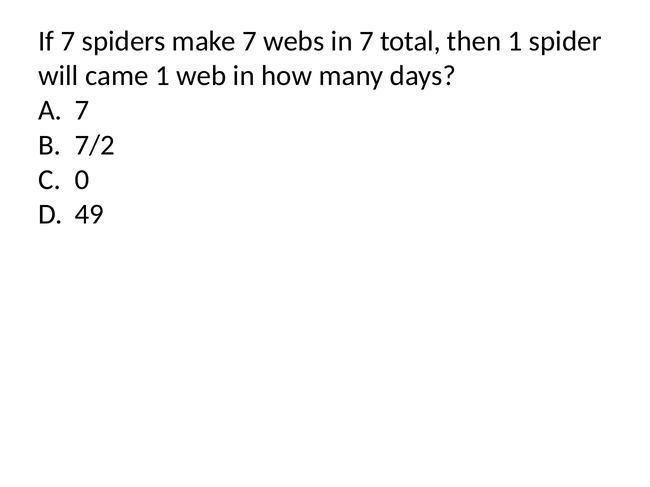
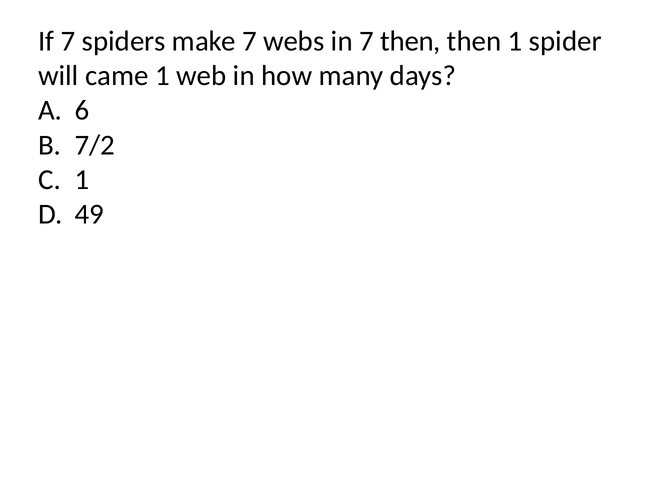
7 total: total -> then
7 at (82, 110): 7 -> 6
0 at (82, 180): 0 -> 1
